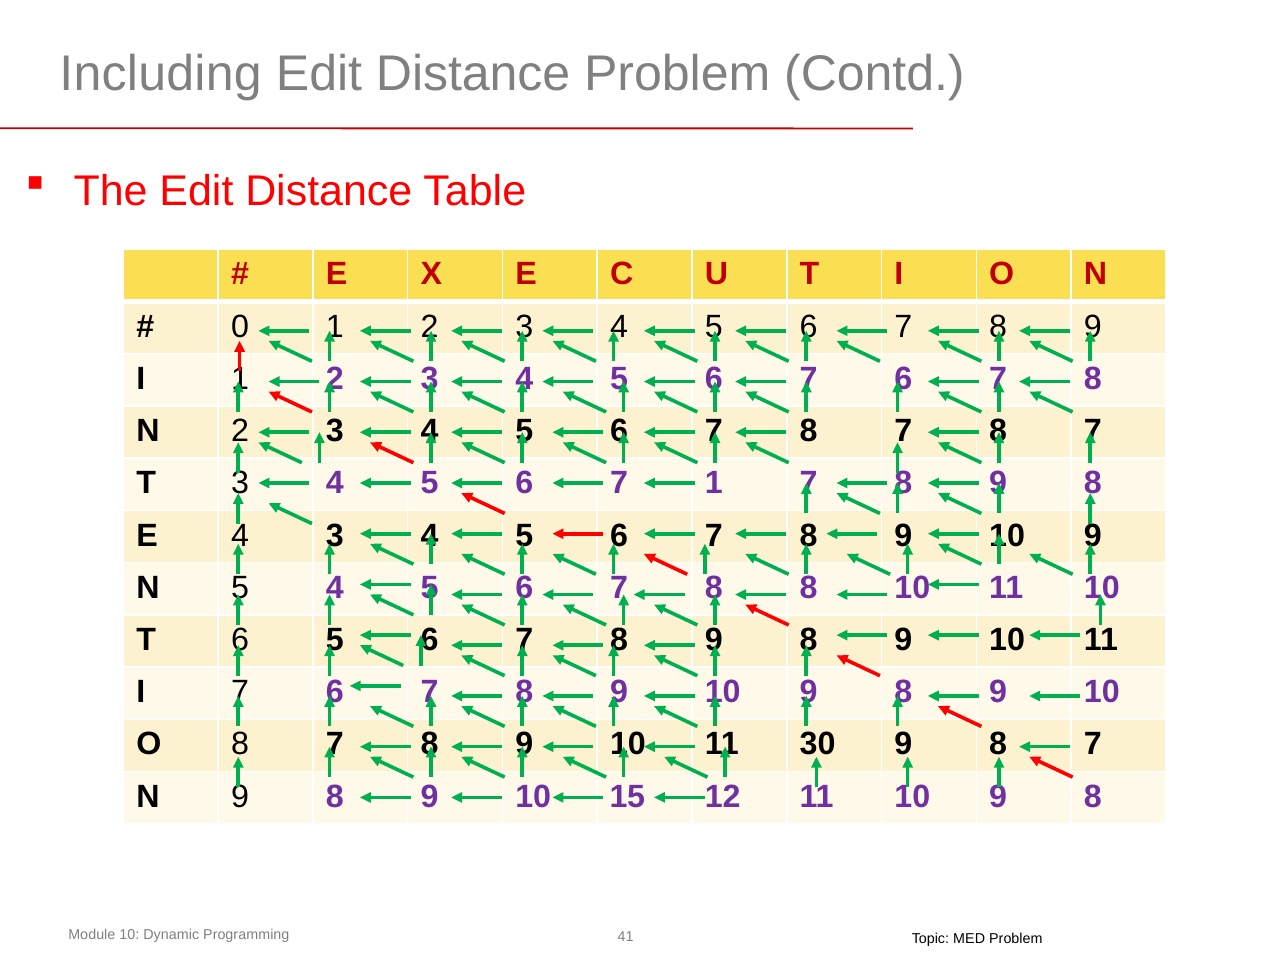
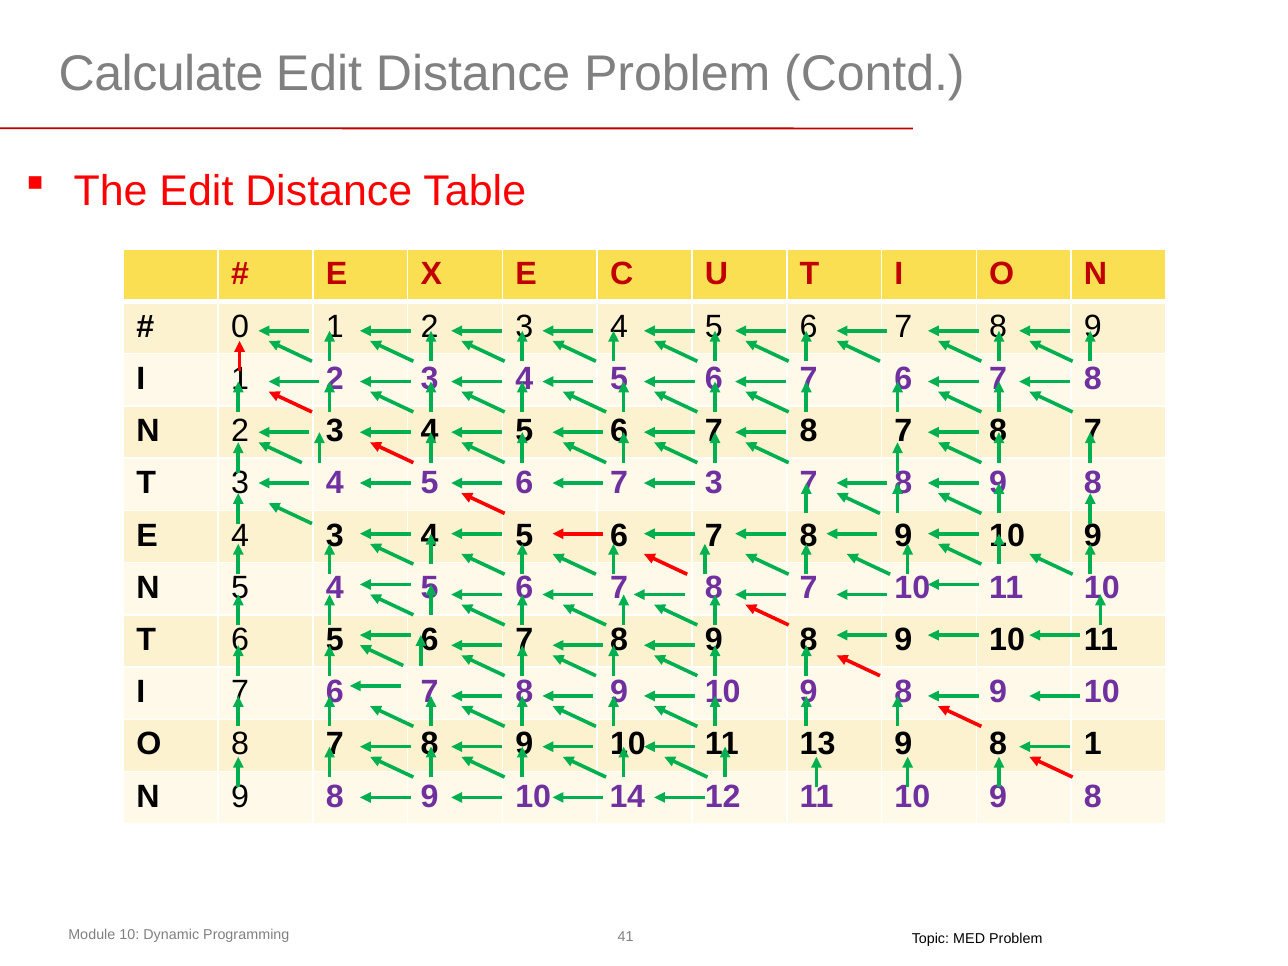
Including: Including -> Calculate
7 1: 1 -> 3
8 at (809, 588): 8 -> 7
30: 30 -> 13
9 8 7: 7 -> 1
15: 15 -> 14
